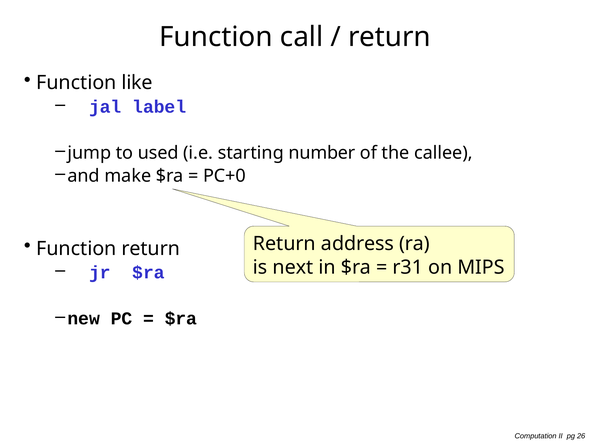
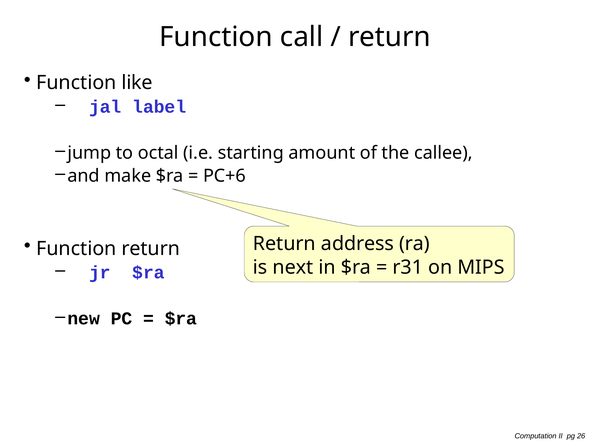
used: used -> octal
number: number -> amount
PC+0: PC+0 -> PC+6
